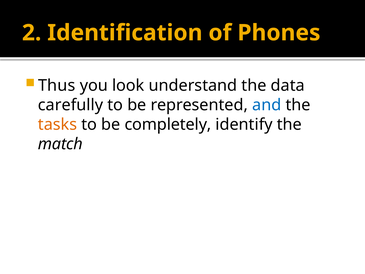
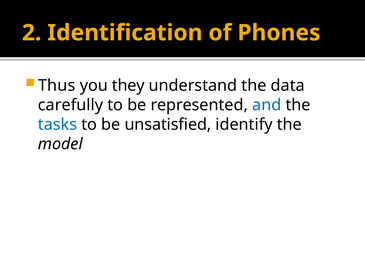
look: look -> they
tasks colour: orange -> blue
completely: completely -> unsatisfied
match: match -> model
